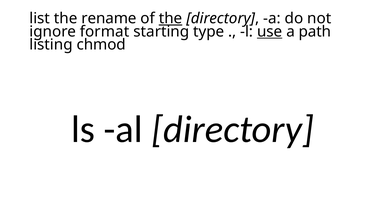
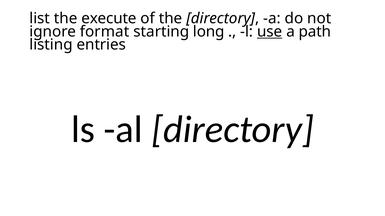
rename: rename -> execute
the at (171, 18) underline: present -> none
type: type -> long
chmod: chmod -> entries
